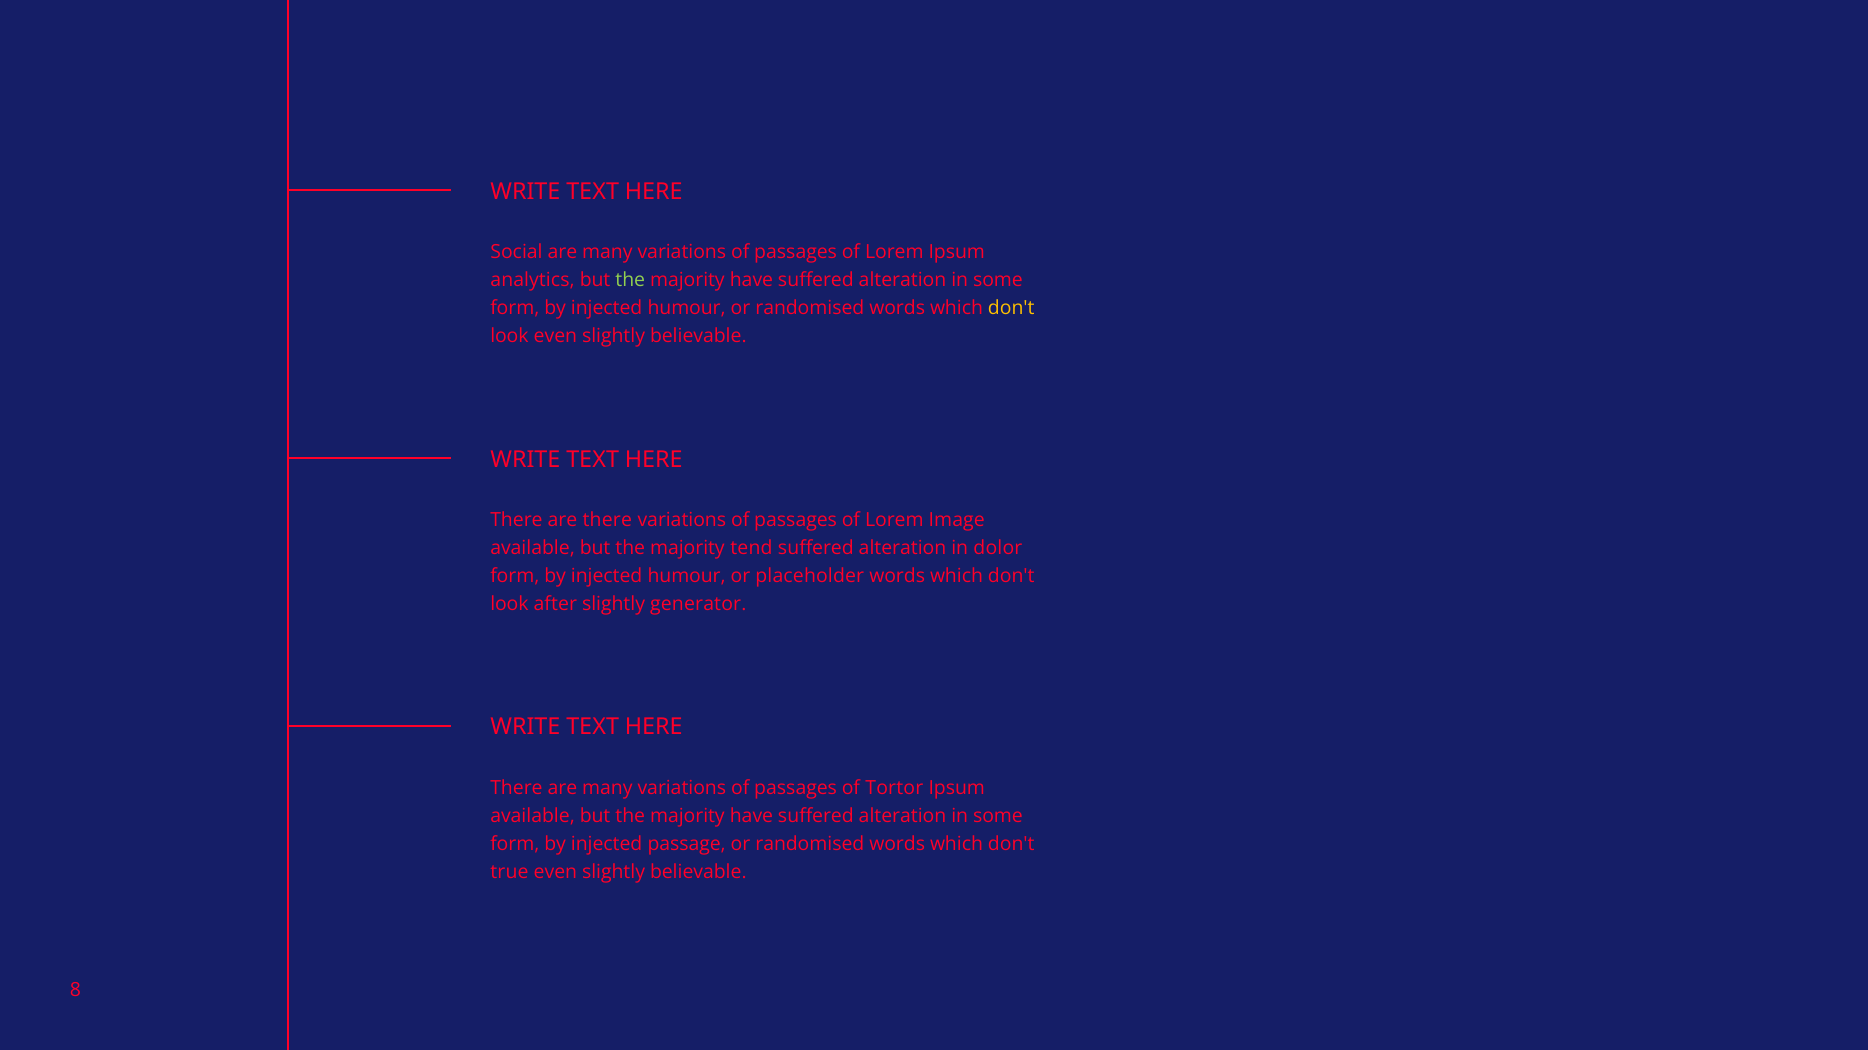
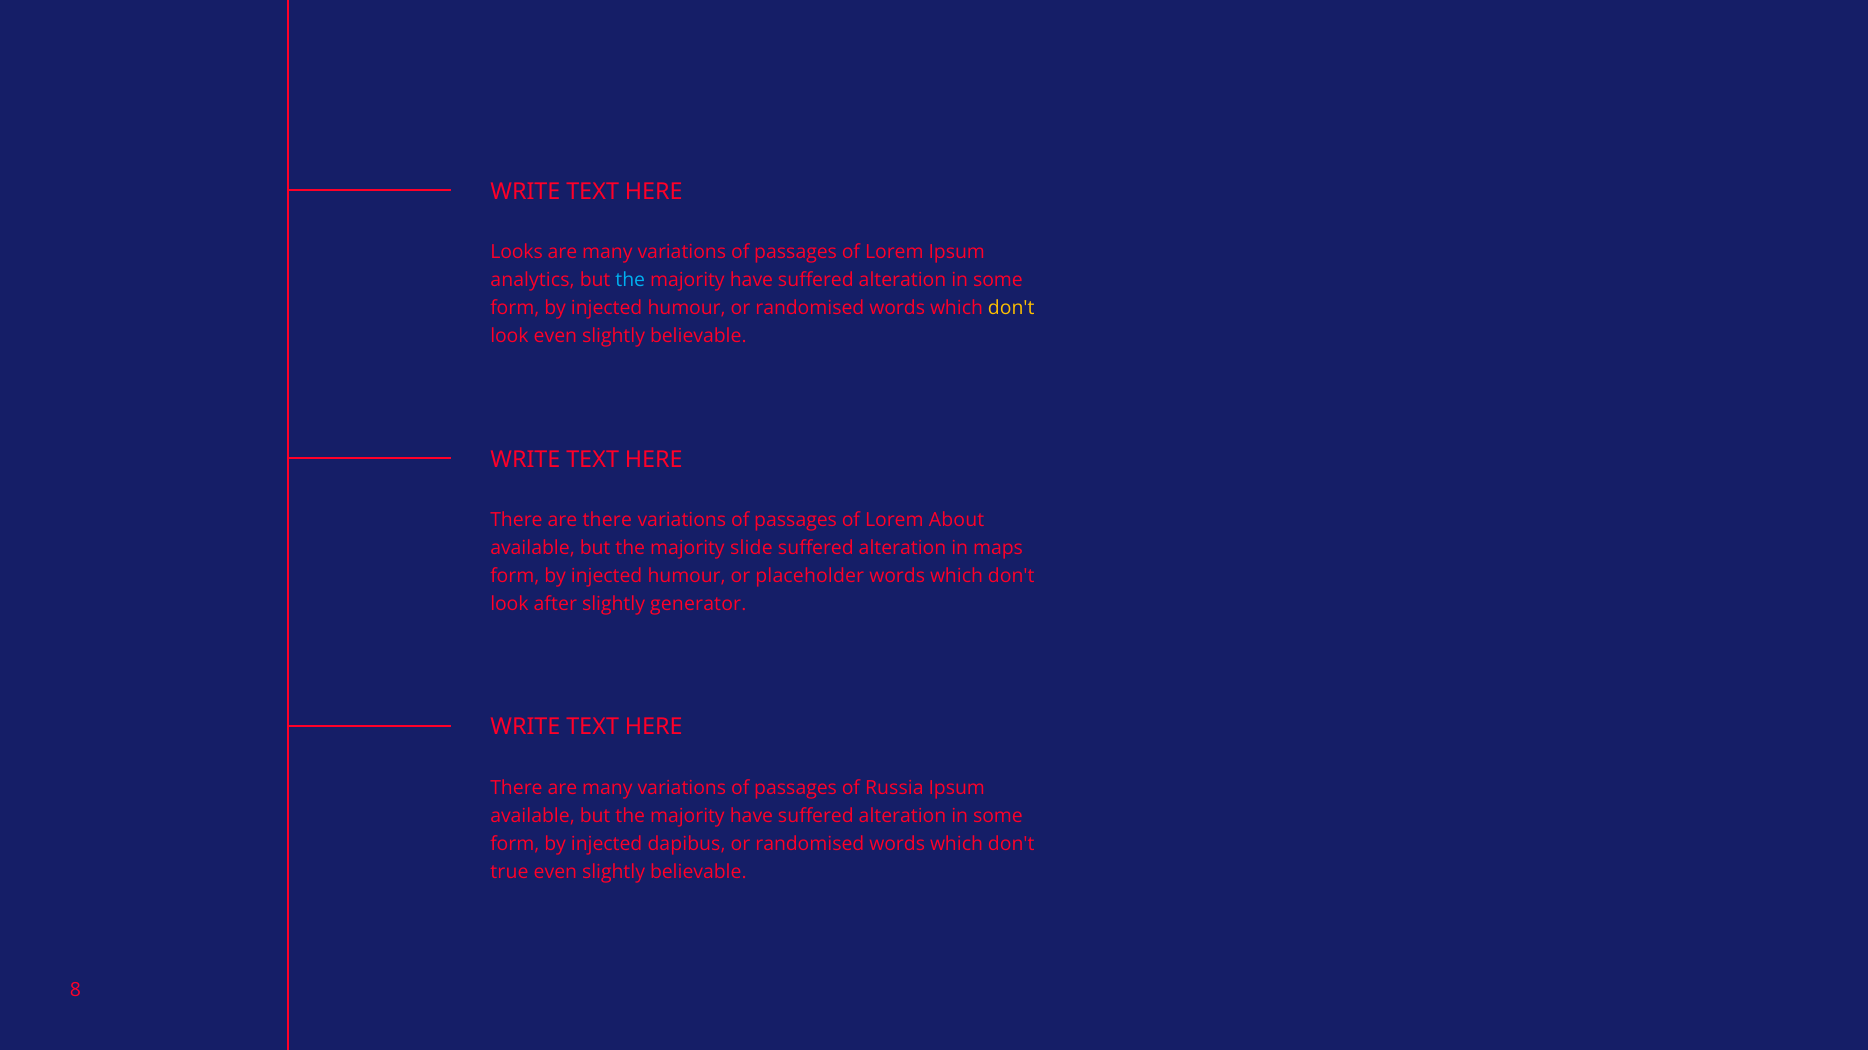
Social: Social -> Looks
the at (630, 280) colour: light green -> light blue
Image: Image -> About
tend: tend -> slide
dolor: dolor -> maps
Tortor: Tortor -> Russia
passage: passage -> dapibus
